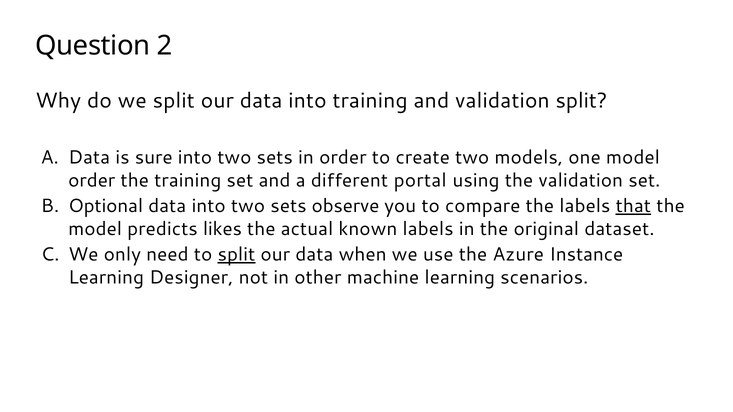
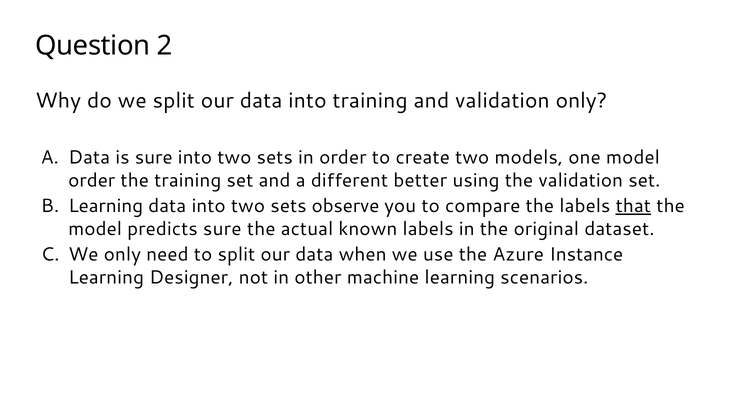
validation split: split -> only
portal: portal -> better
Optional at (106, 206): Optional -> Learning
predicts likes: likes -> sure
split at (236, 255) underline: present -> none
